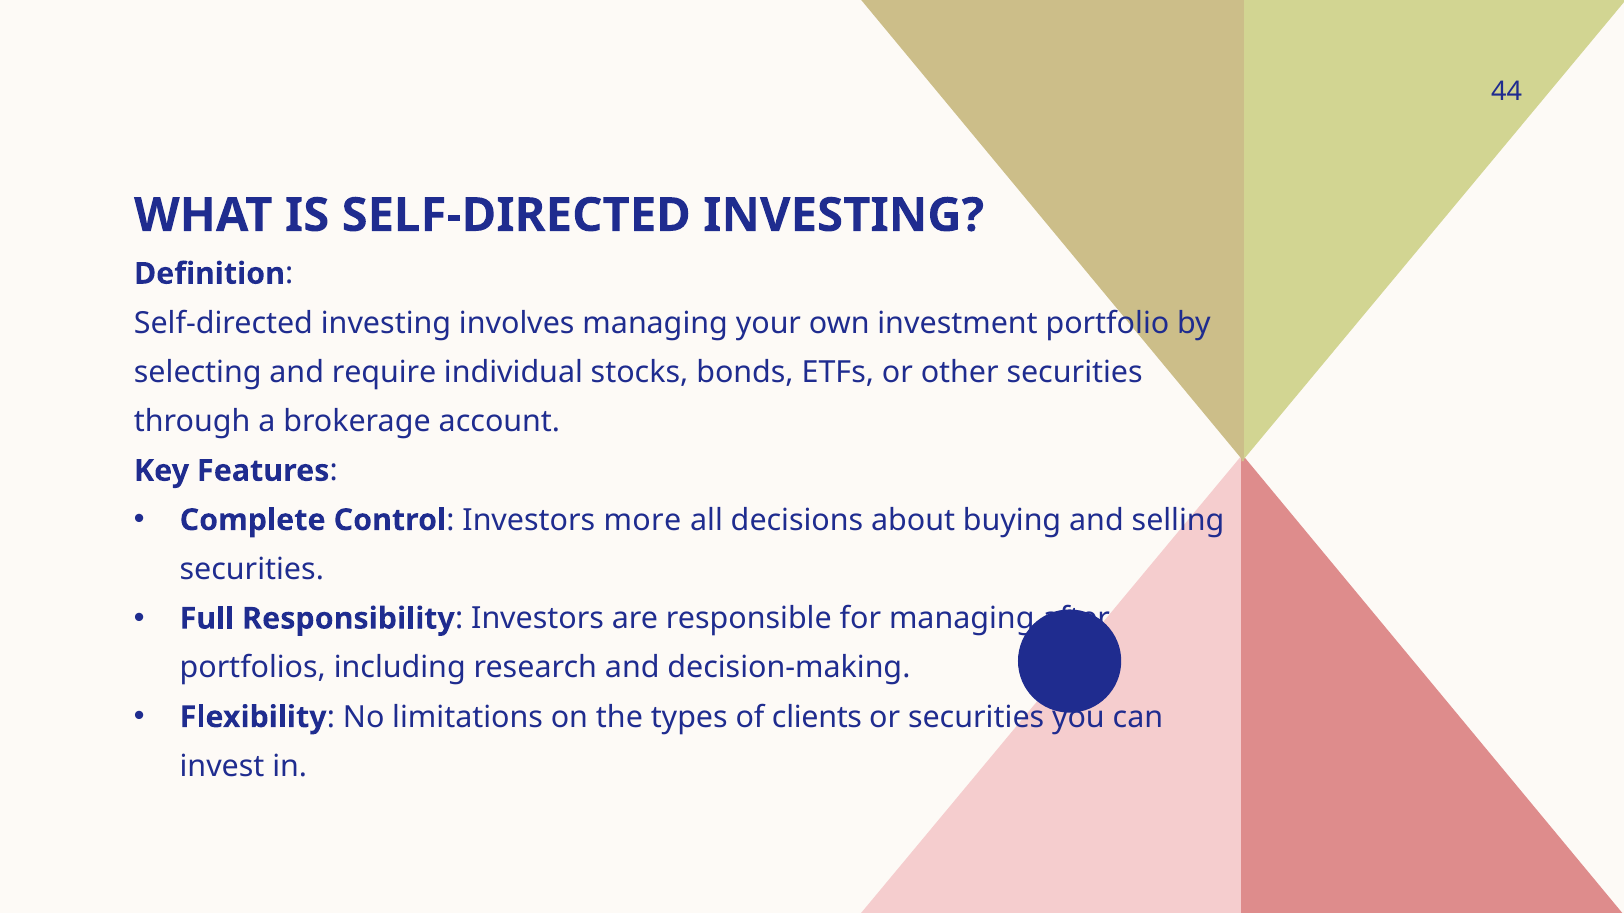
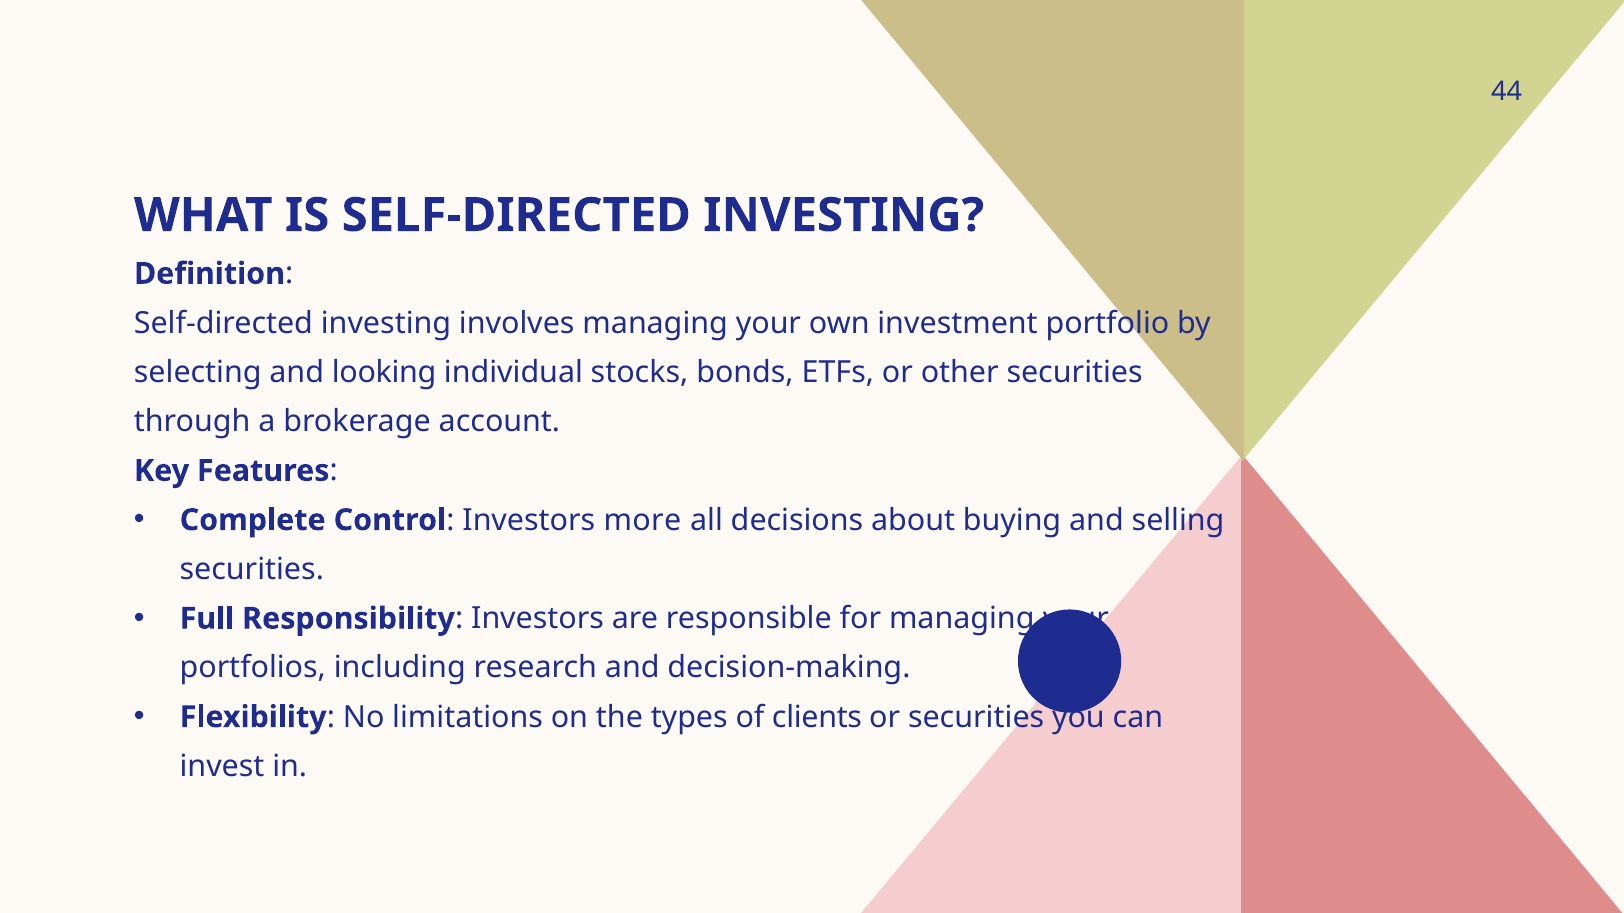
require: require -> looking
for managing after: after -> your
